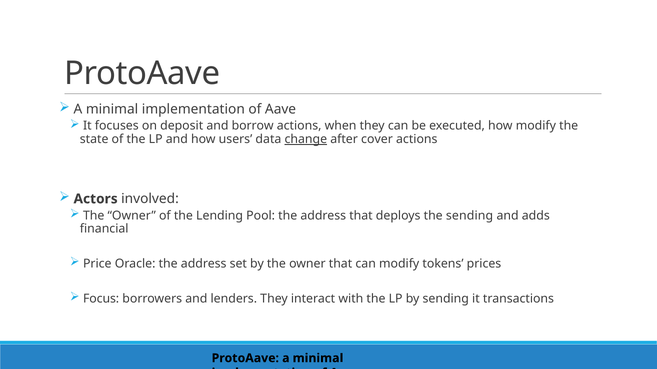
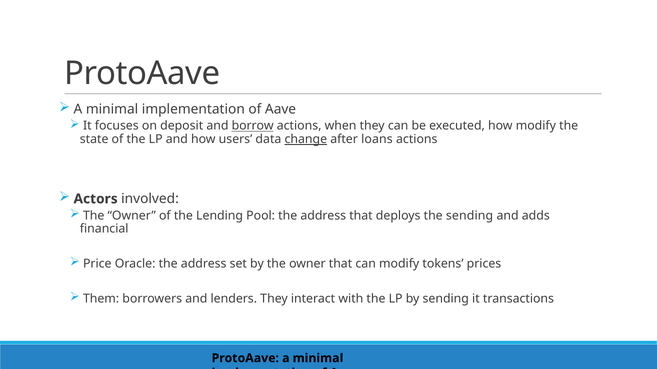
borrow underline: none -> present
cover: cover -> loans
Focus: Focus -> Them
